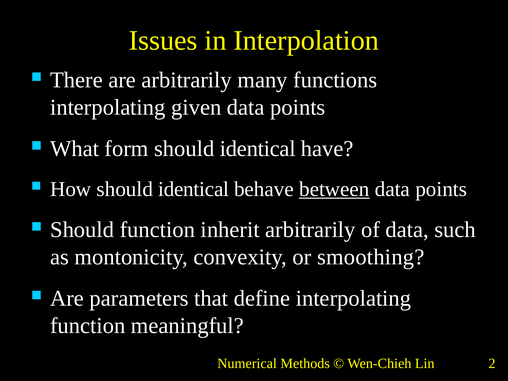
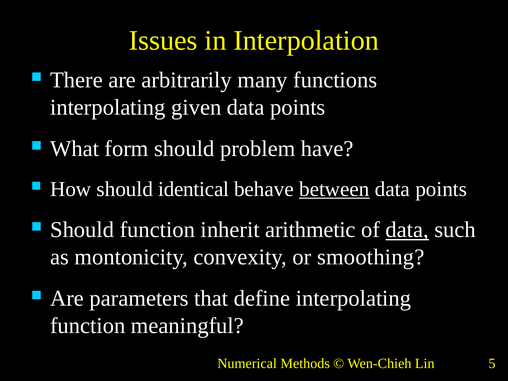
form should identical: identical -> problem
inherit arbitrarily: arbitrarily -> arithmetic
data at (407, 230) underline: none -> present
2: 2 -> 5
